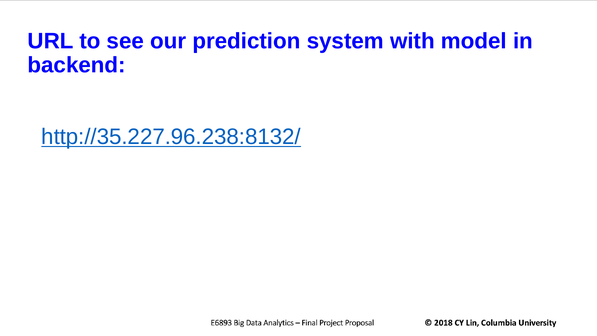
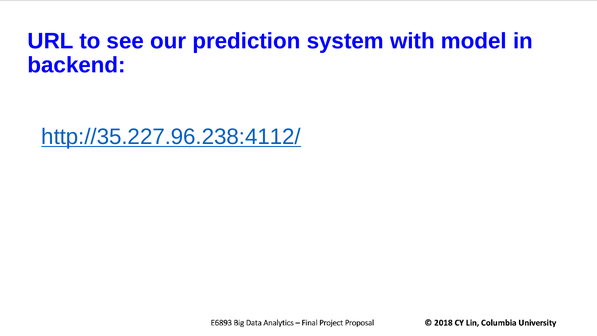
http://35.227.96.238:8132/: http://35.227.96.238:8132/ -> http://35.227.96.238:4112/
